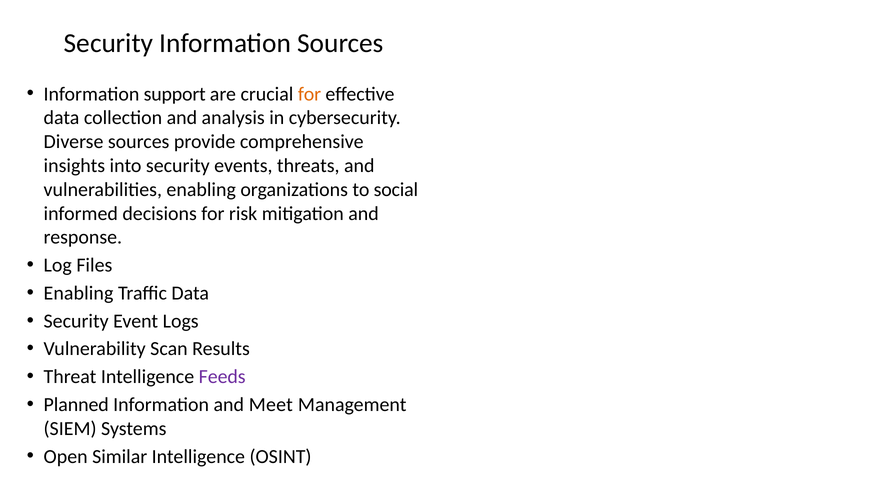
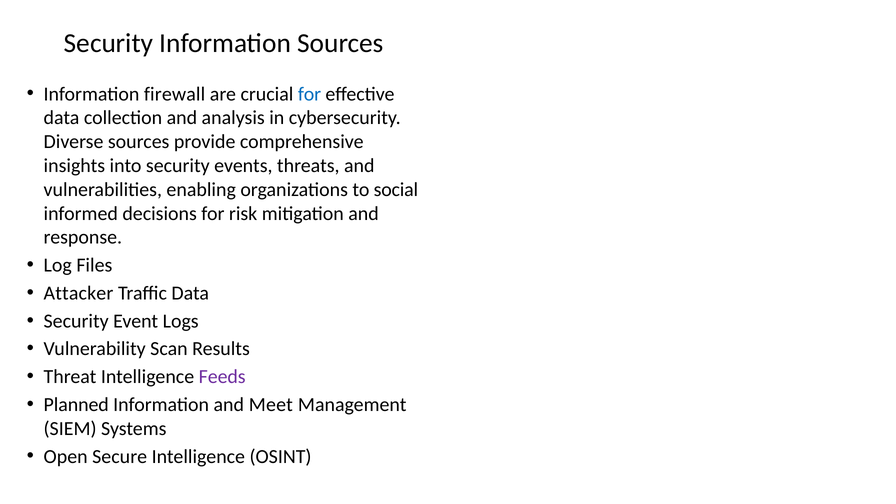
support: support -> firewall
for at (310, 94) colour: orange -> blue
Enabling at (78, 293): Enabling -> Attacker
Similar: Similar -> Secure
